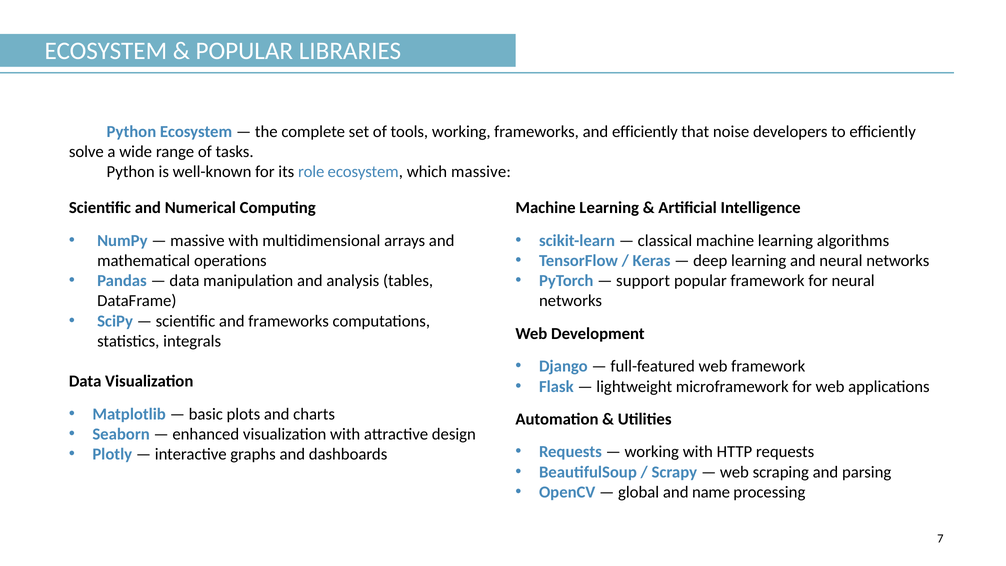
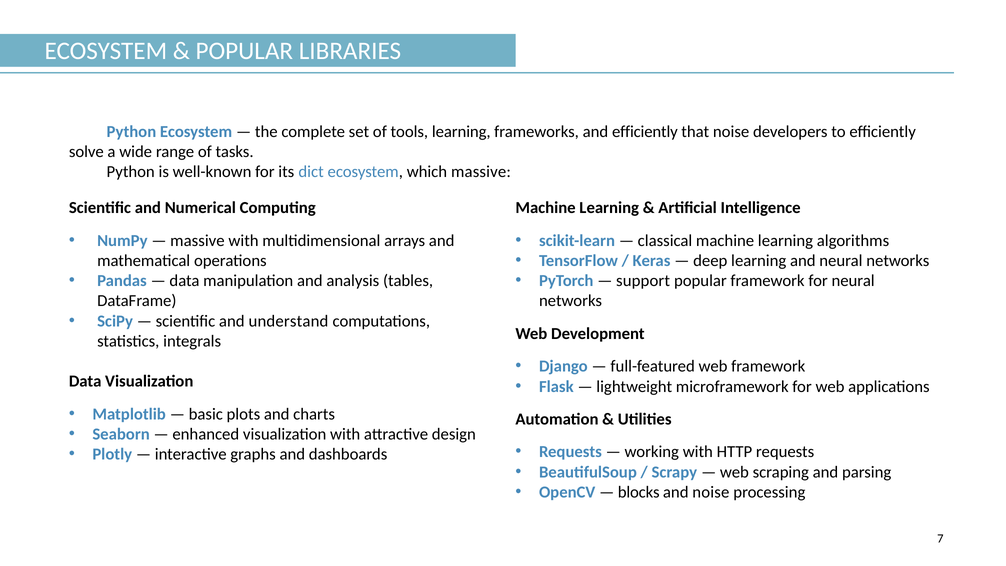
tools working: working -> learning
role: role -> dict
and frameworks: frameworks -> understand
global: global -> blocks
and name: name -> noise
